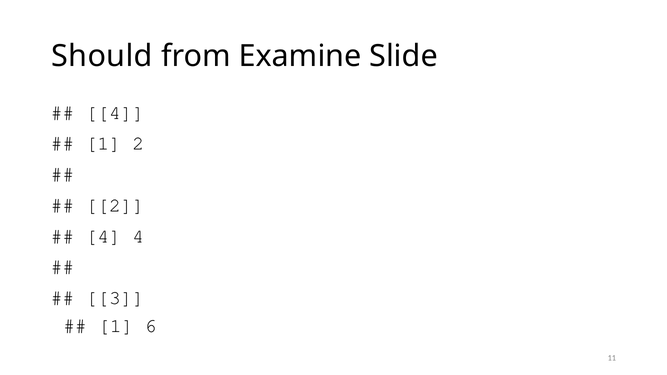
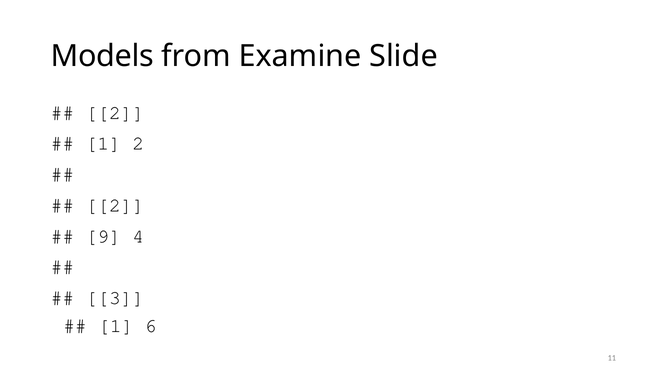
Should: Should -> Models
4 at (115, 113): 4 -> 2
4 at (103, 236): 4 -> 9
